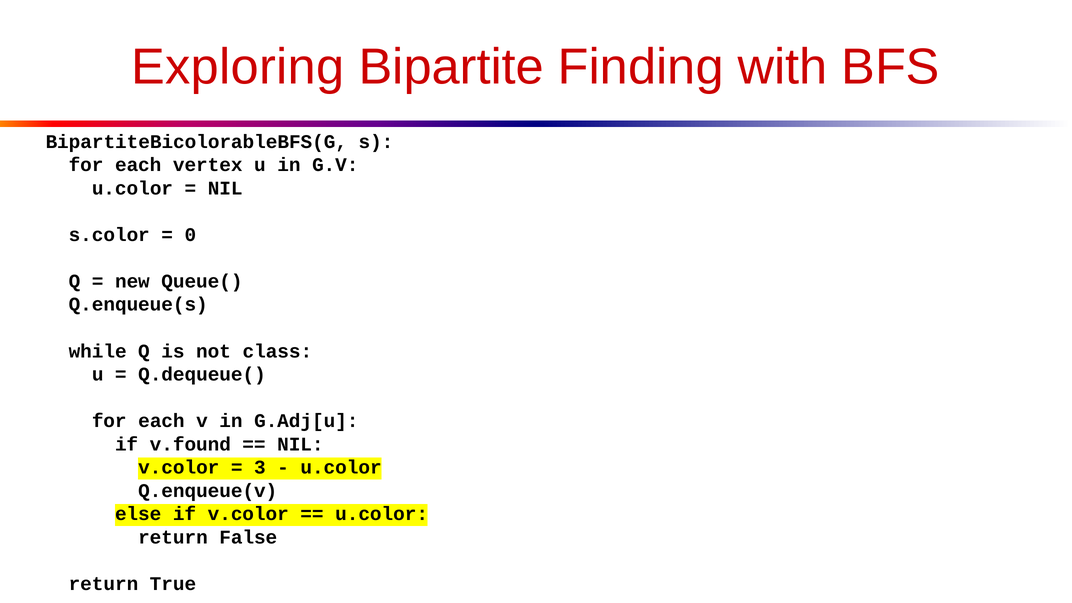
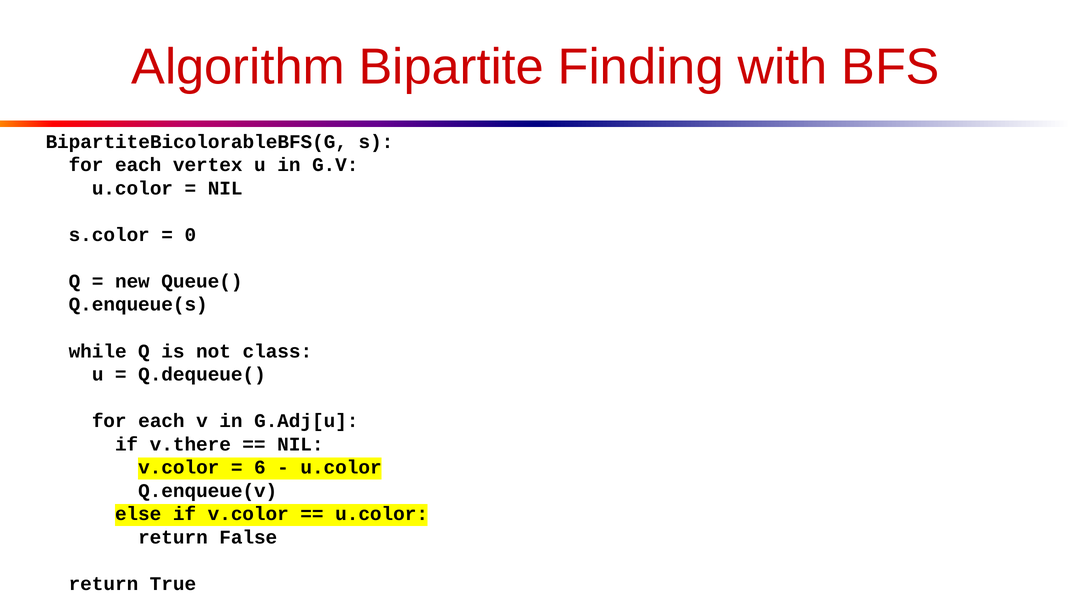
Exploring: Exploring -> Algorithm
v.found: v.found -> v.there
3: 3 -> 6
